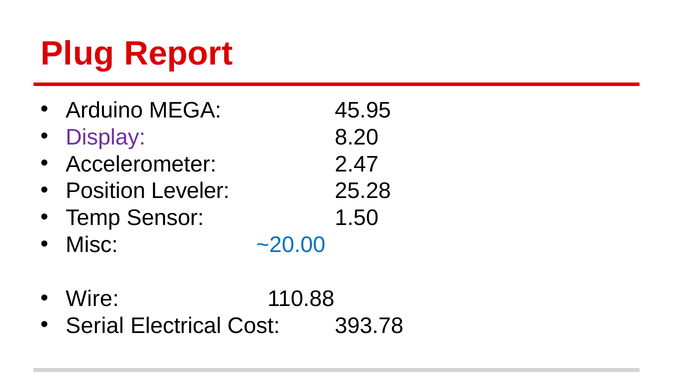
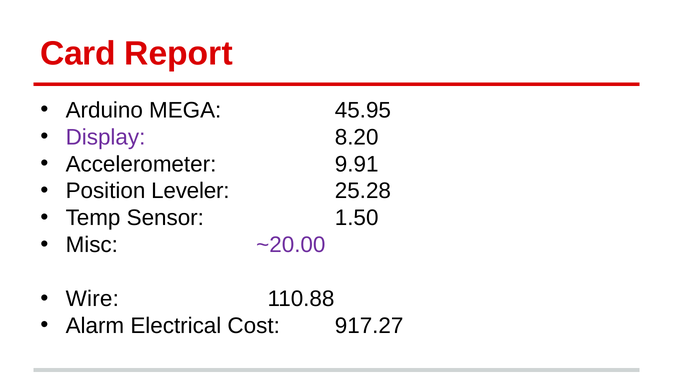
Plug: Plug -> Card
2.47: 2.47 -> 9.91
~20.00 colour: blue -> purple
Serial: Serial -> Alarm
393.78: 393.78 -> 917.27
